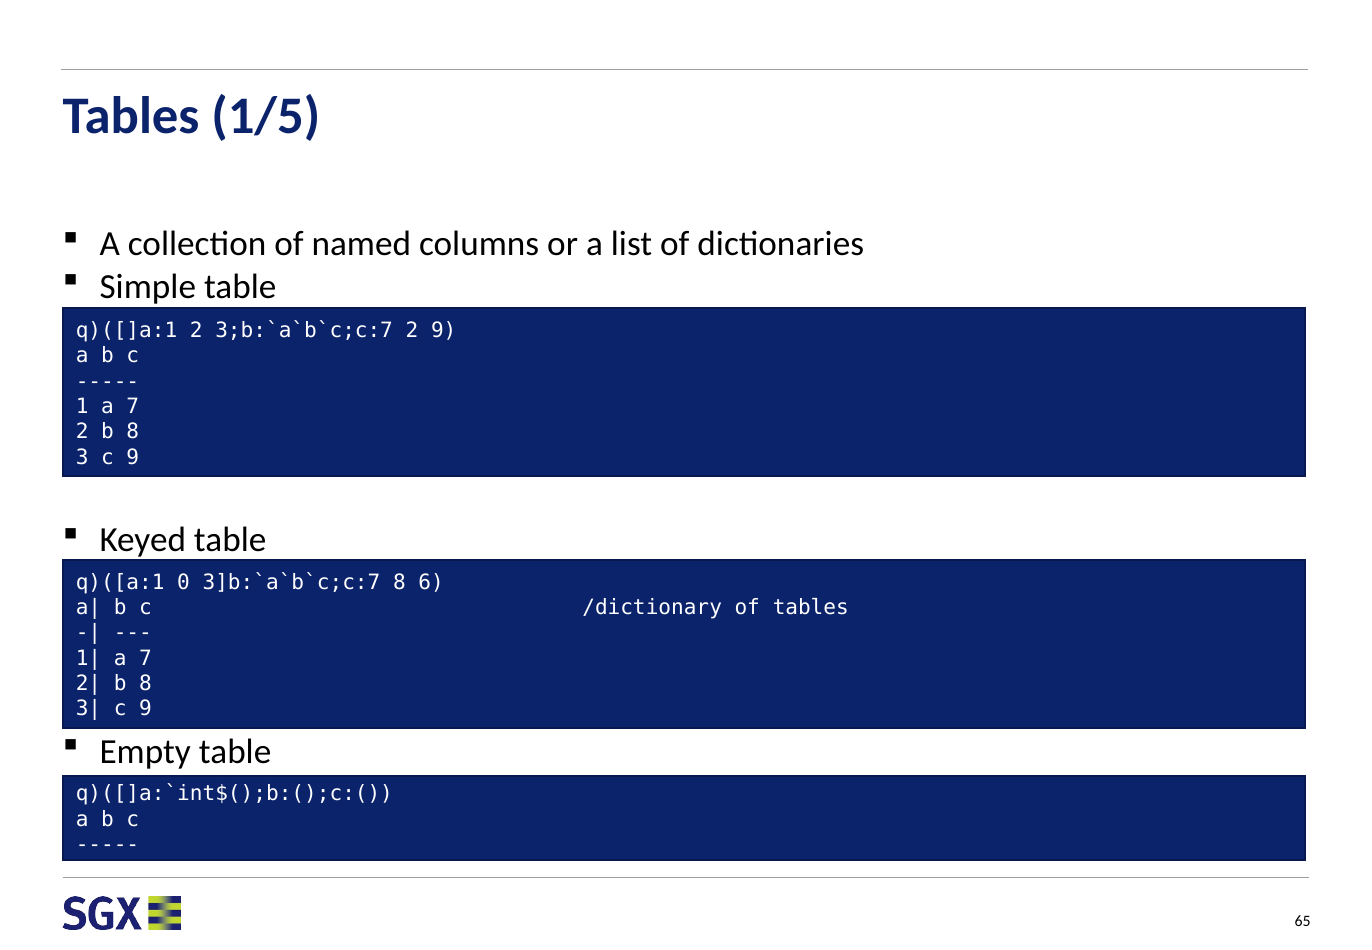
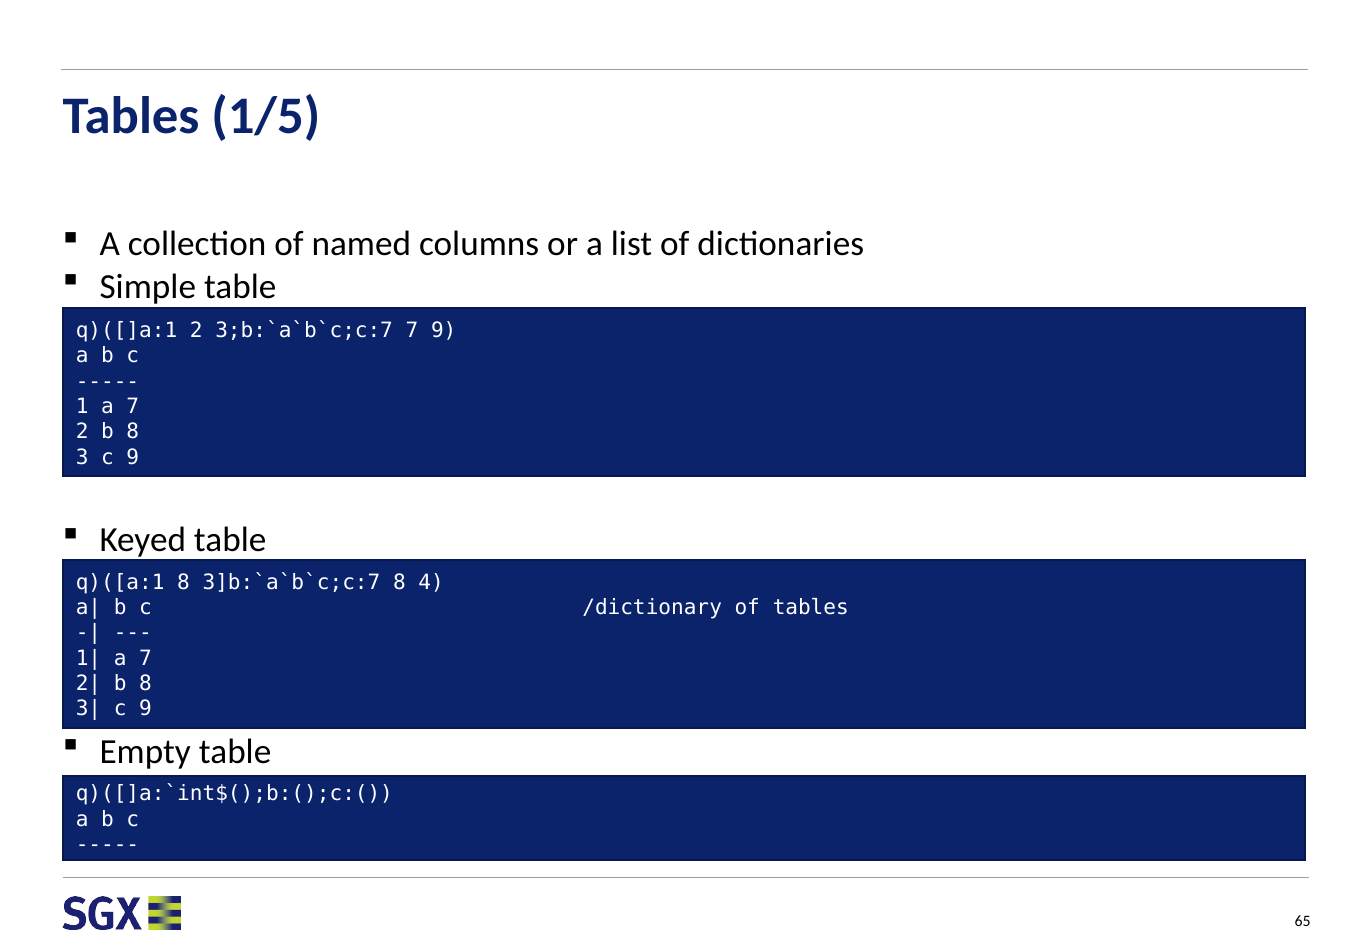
2 at (412, 330): 2 -> 7
q)([a:1 0: 0 -> 8
6: 6 -> 4
